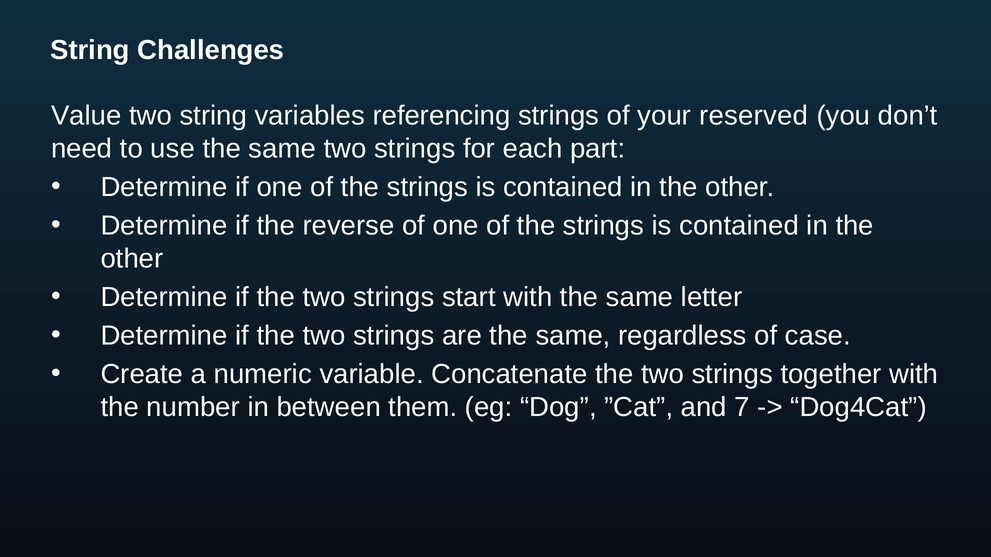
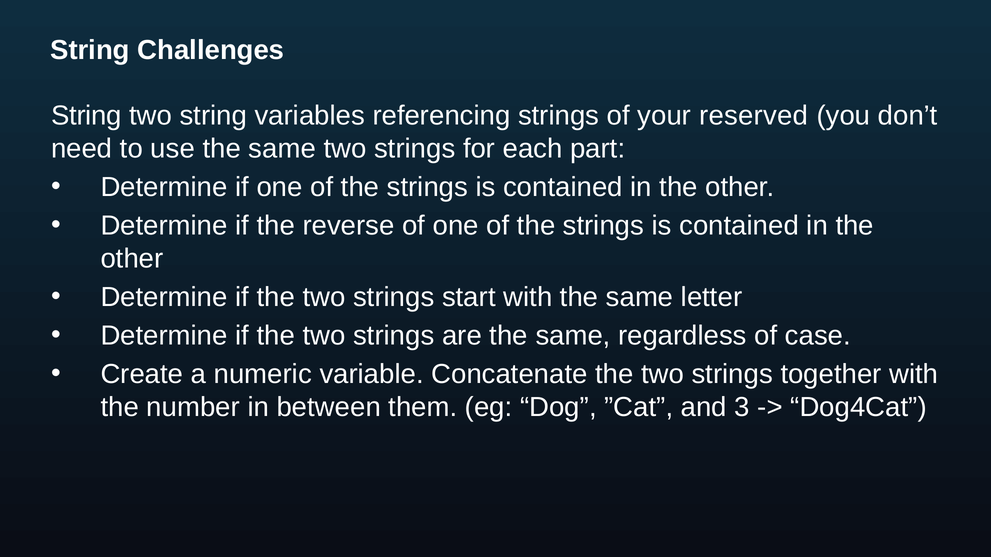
Value at (86, 116): Value -> String
7: 7 -> 3
